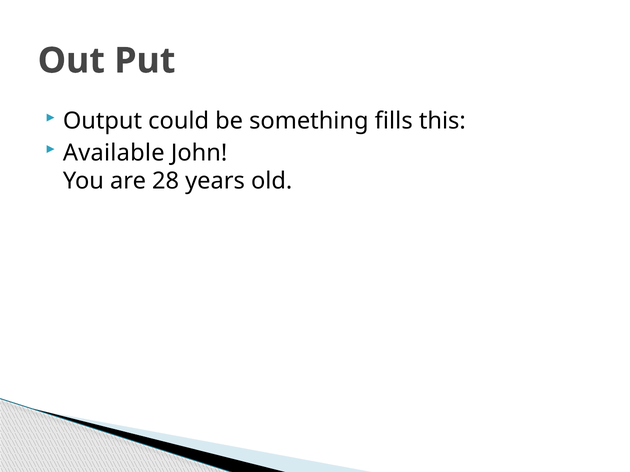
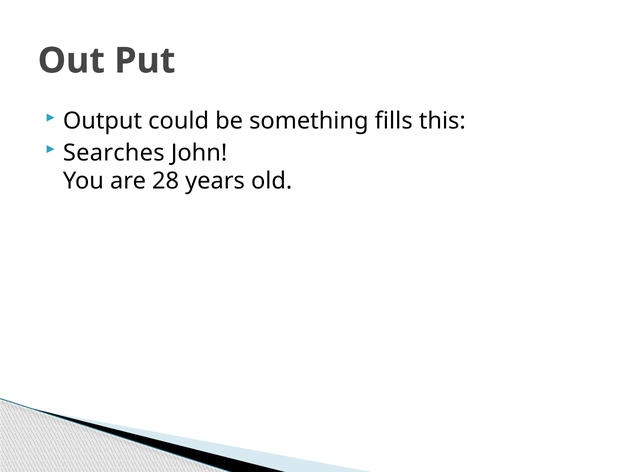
Available: Available -> Searches
